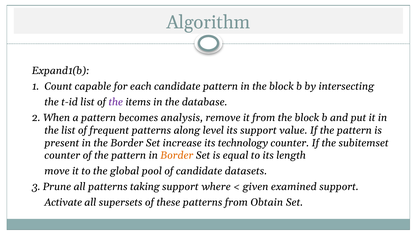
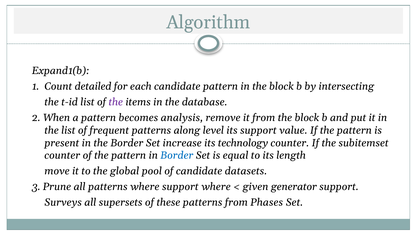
capable: capable -> detailed
Border at (177, 155) colour: orange -> blue
patterns taking: taking -> where
examined: examined -> generator
Activate: Activate -> Surveys
Obtain: Obtain -> Phases
